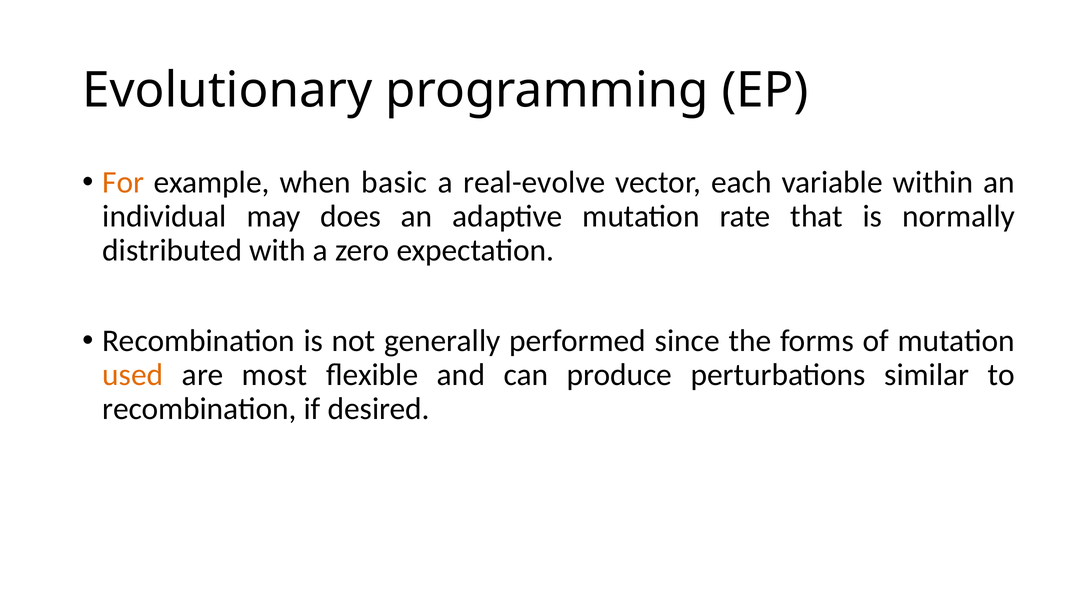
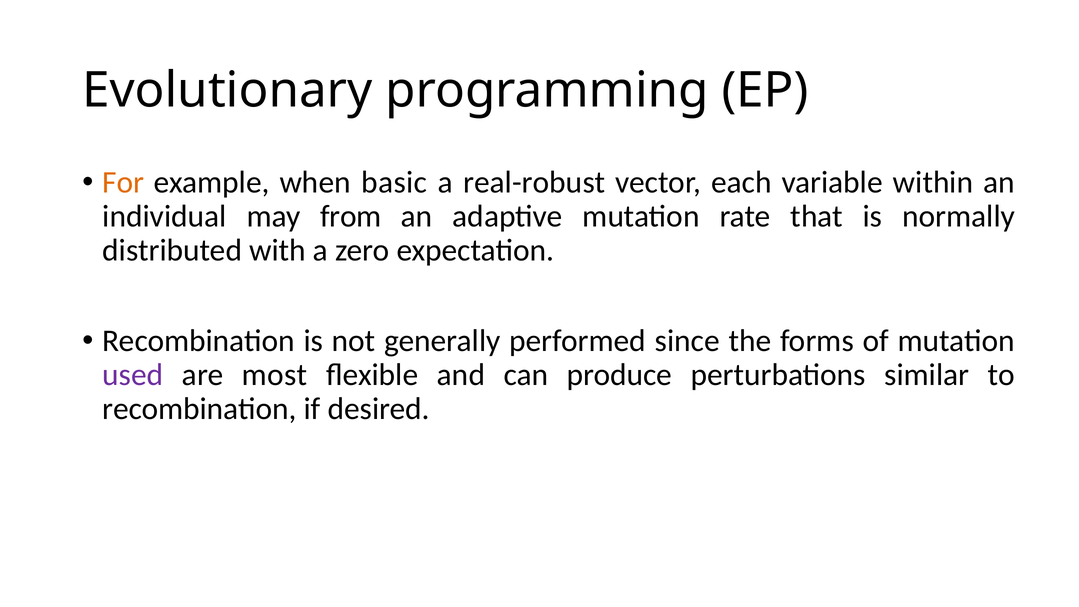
real-evolve: real-evolve -> real-robust
does: does -> from
used colour: orange -> purple
